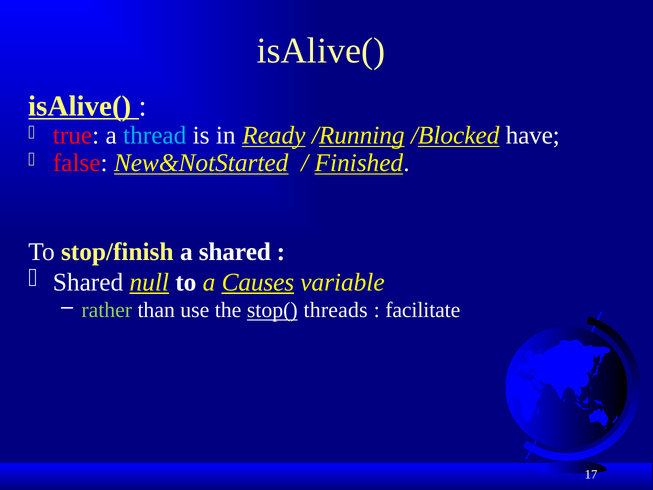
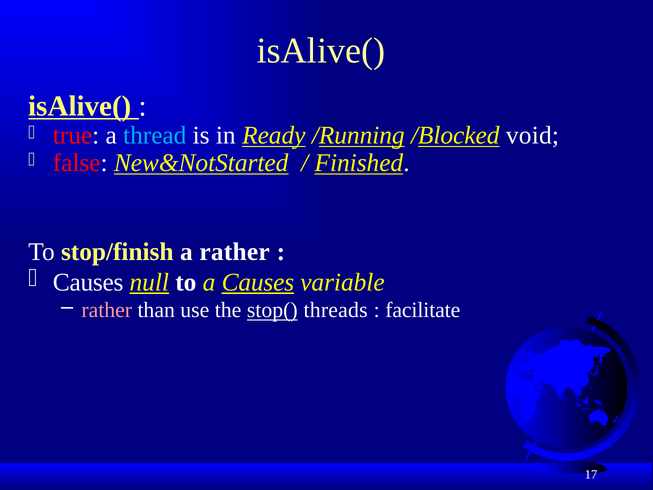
have: have -> void
a shared: shared -> rather
Shared at (88, 282): Shared -> Causes
rather at (107, 310) colour: light green -> pink
